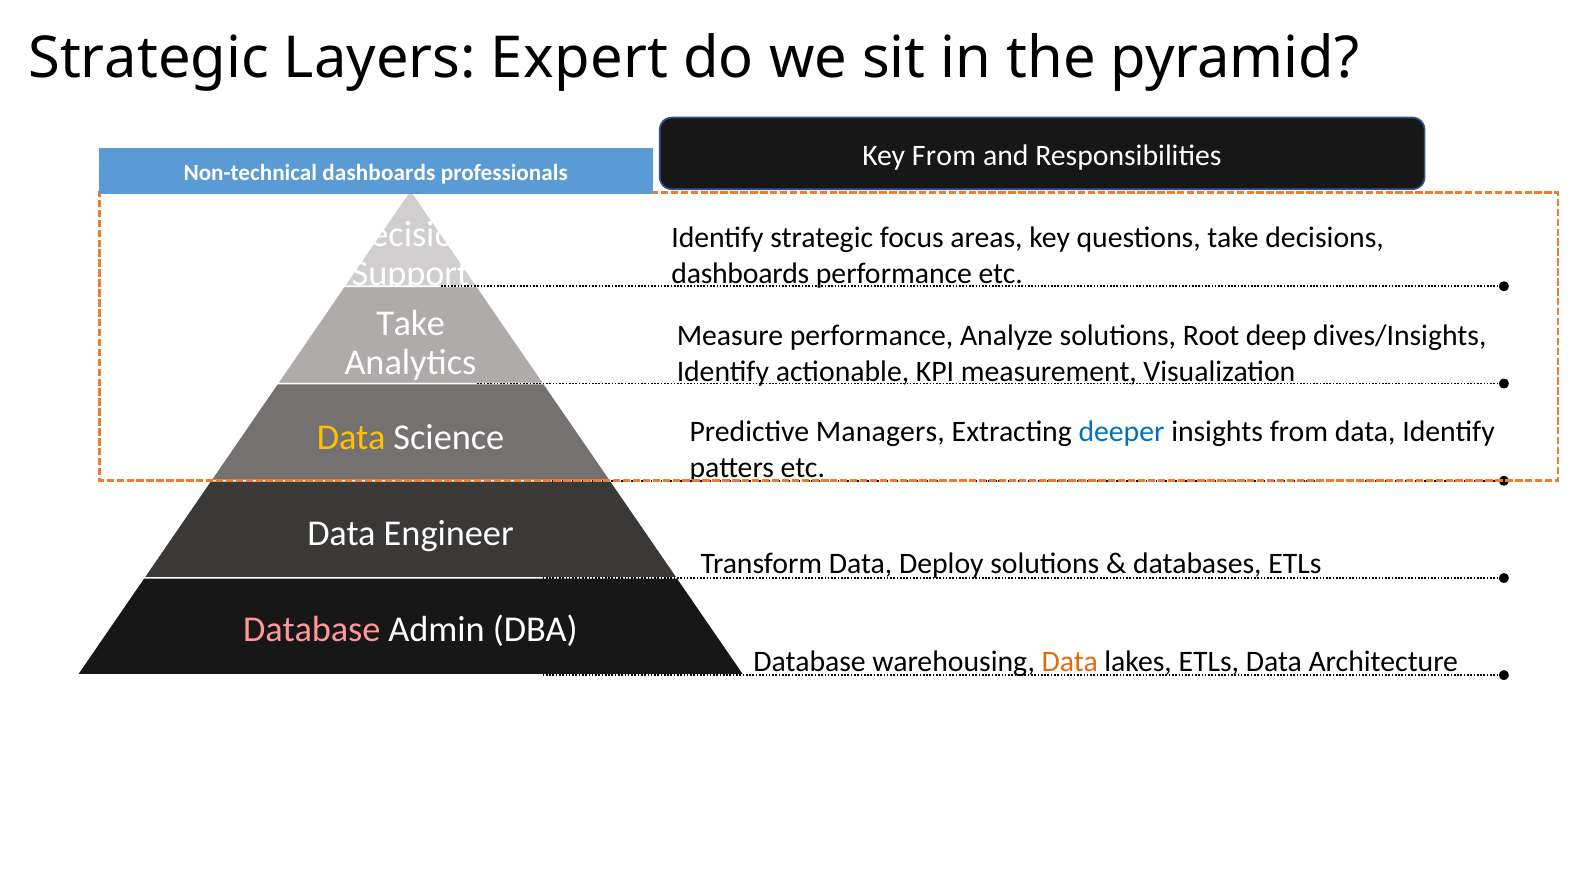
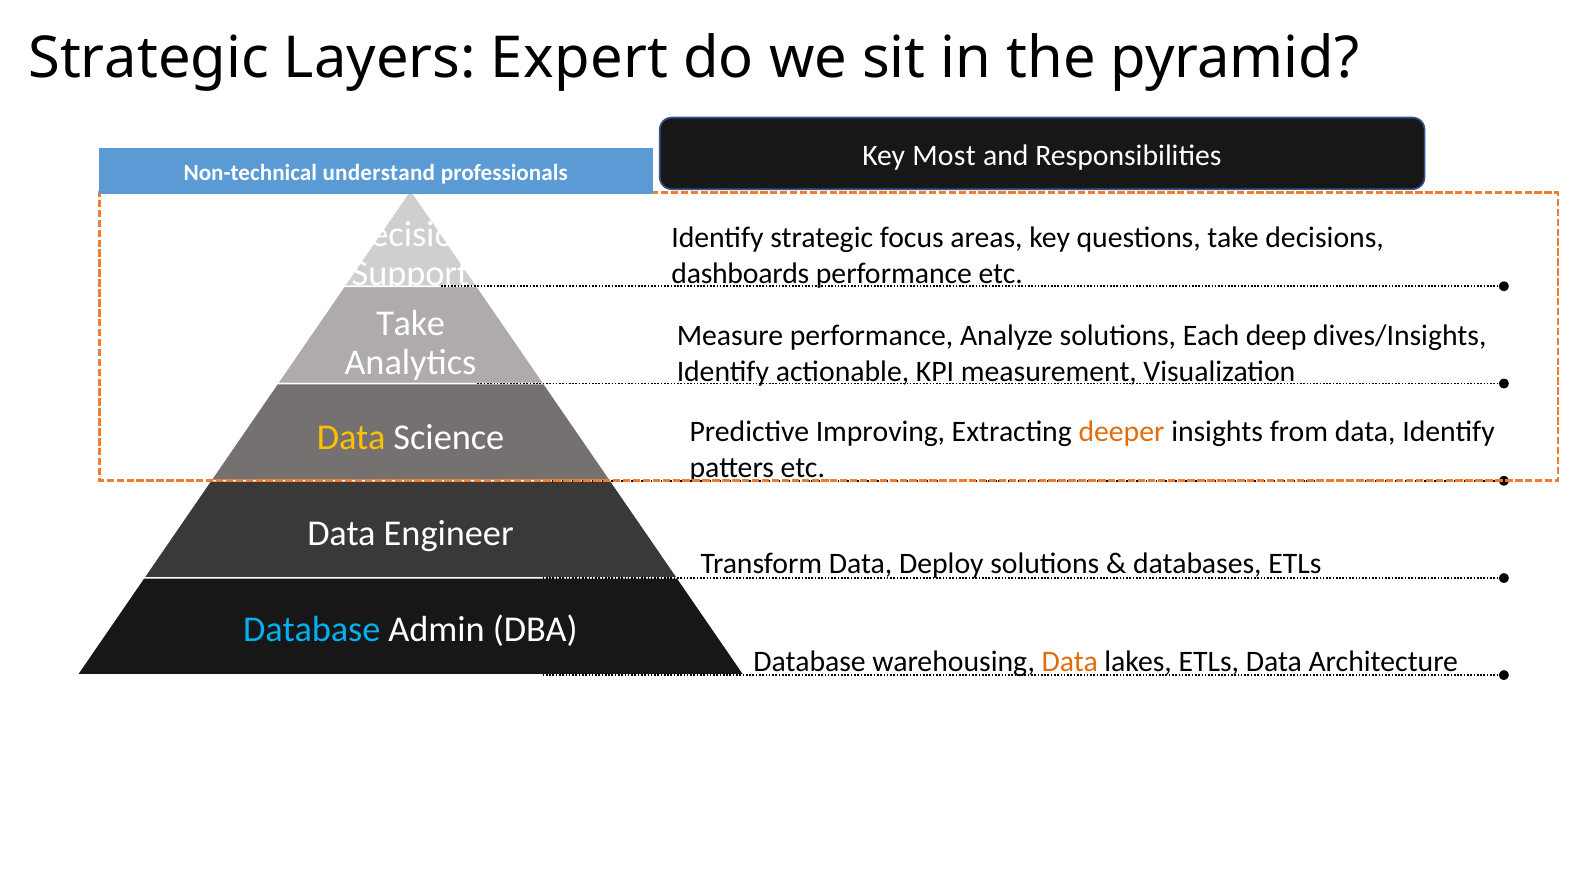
Key From: From -> Most
Non-technical dashboards: dashboards -> understand
Root: Root -> Each
Managers: Managers -> Improving
deeper colour: blue -> orange
Database at (312, 630) colour: pink -> light blue
